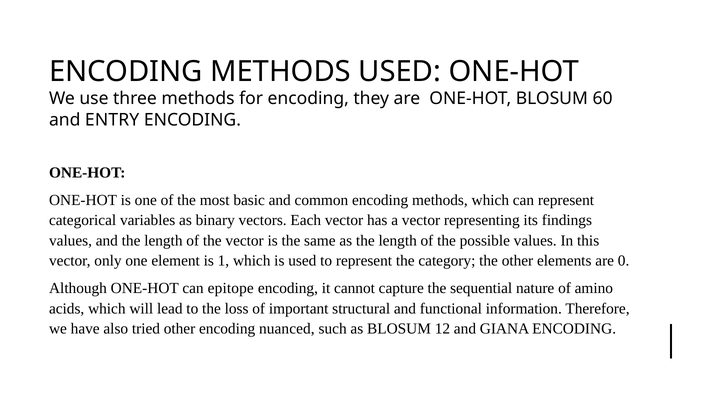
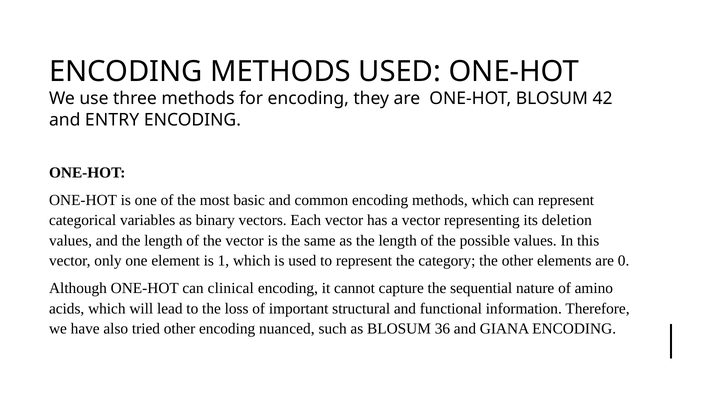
60: 60 -> 42
findings: findings -> deletion
epitope: epitope -> clinical
12: 12 -> 36
